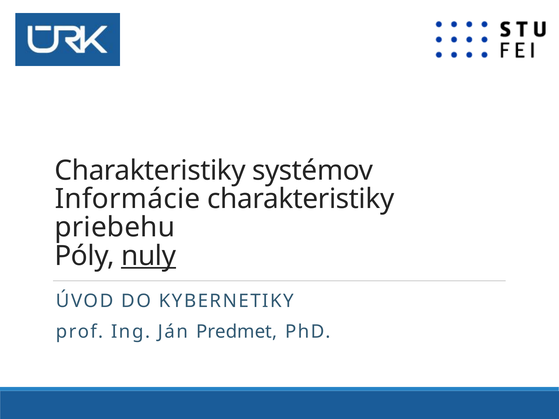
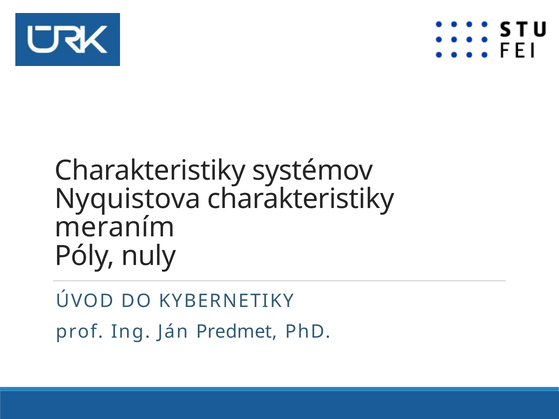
Informácie: Informácie -> Nyquistova
priebehu: priebehu -> meraním
nuly underline: present -> none
